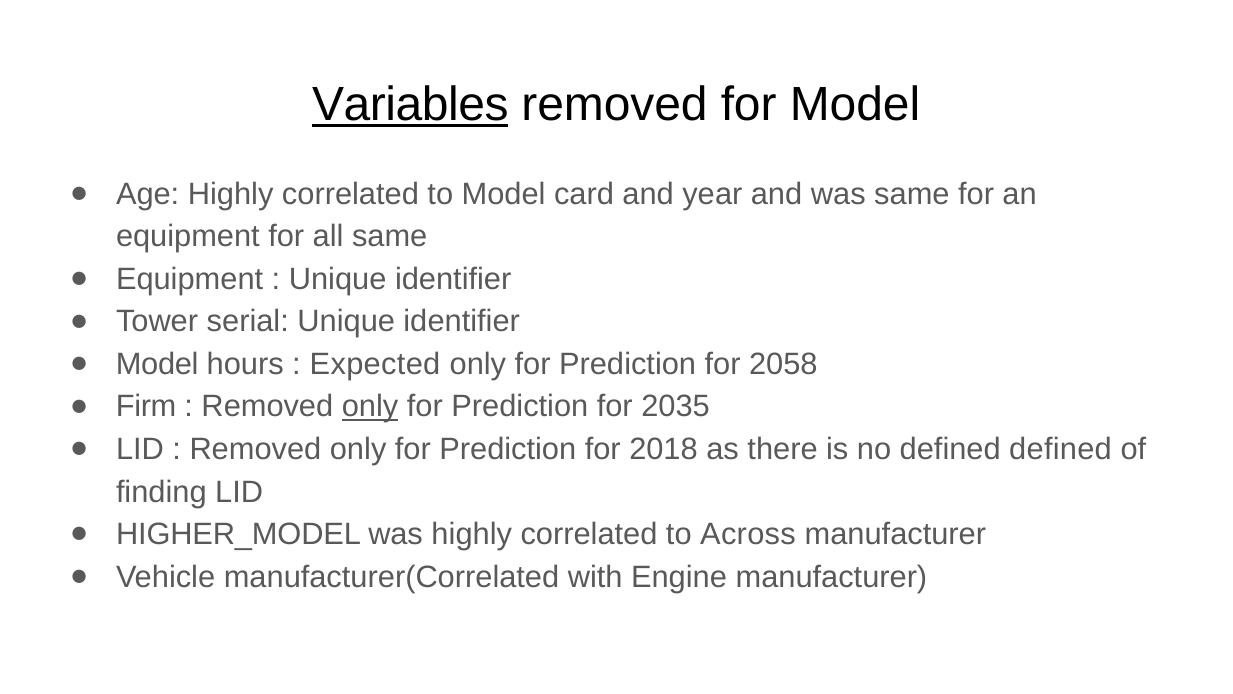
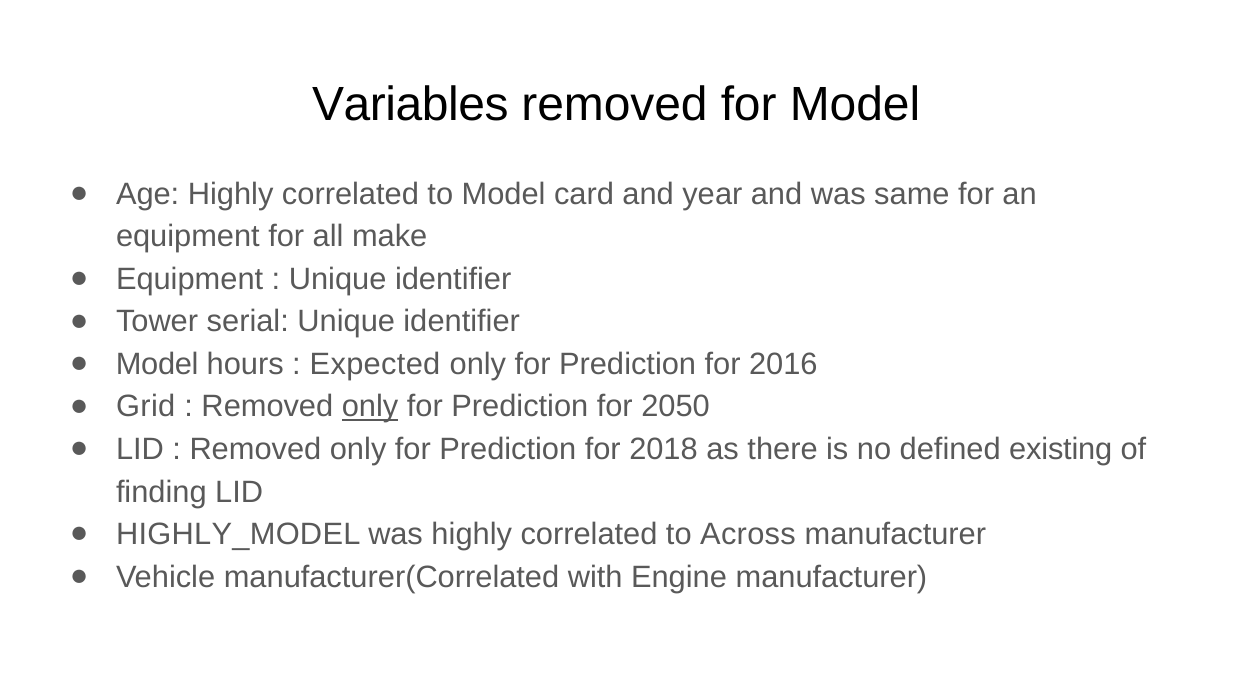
Variables underline: present -> none
all same: same -> make
2058: 2058 -> 2016
Firm: Firm -> Grid
2035: 2035 -> 2050
defined defined: defined -> existing
HIGHER_MODEL: HIGHER_MODEL -> HIGHLY_MODEL
